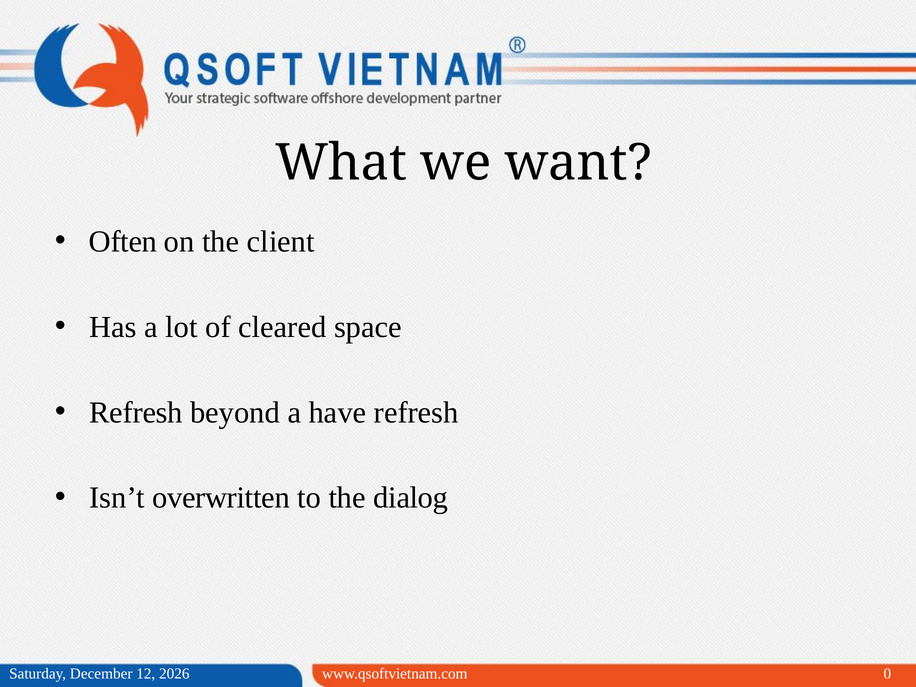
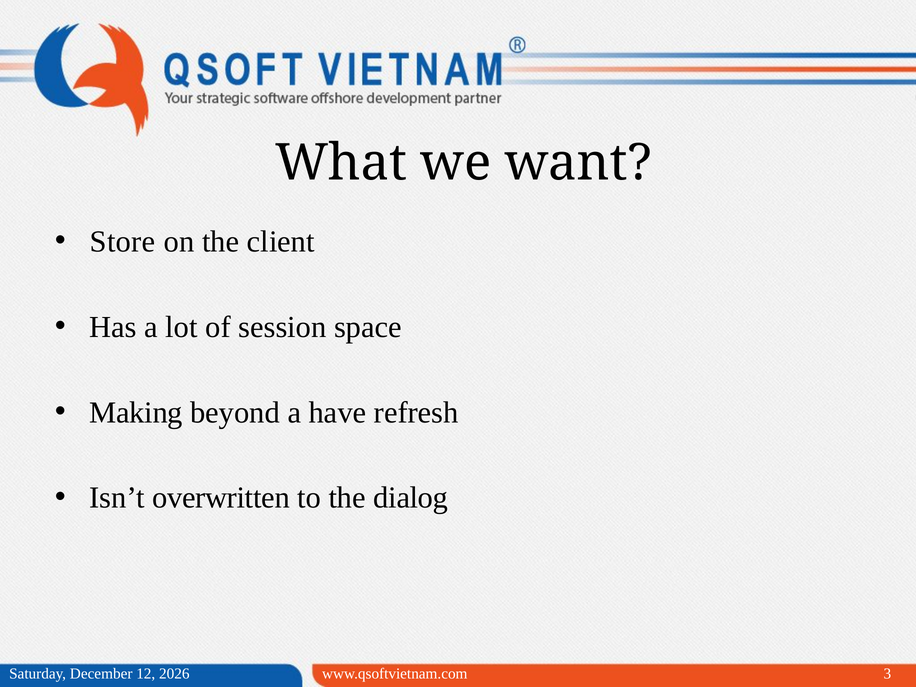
Often: Often -> Store
cleared: cleared -> session
Refresh at (136, 412): Refresh -> Making
0: 0 -> 3
